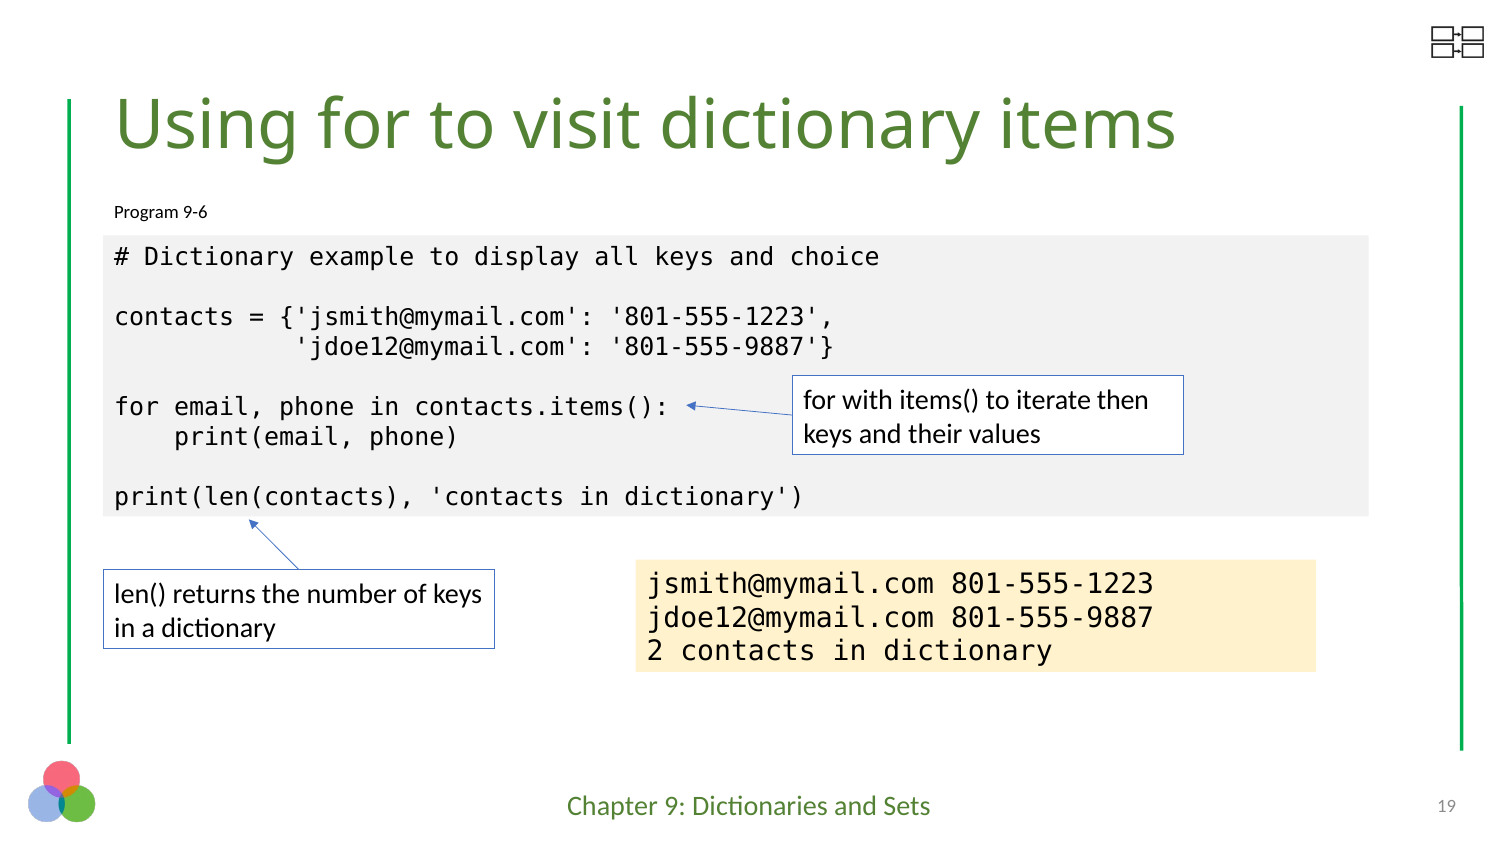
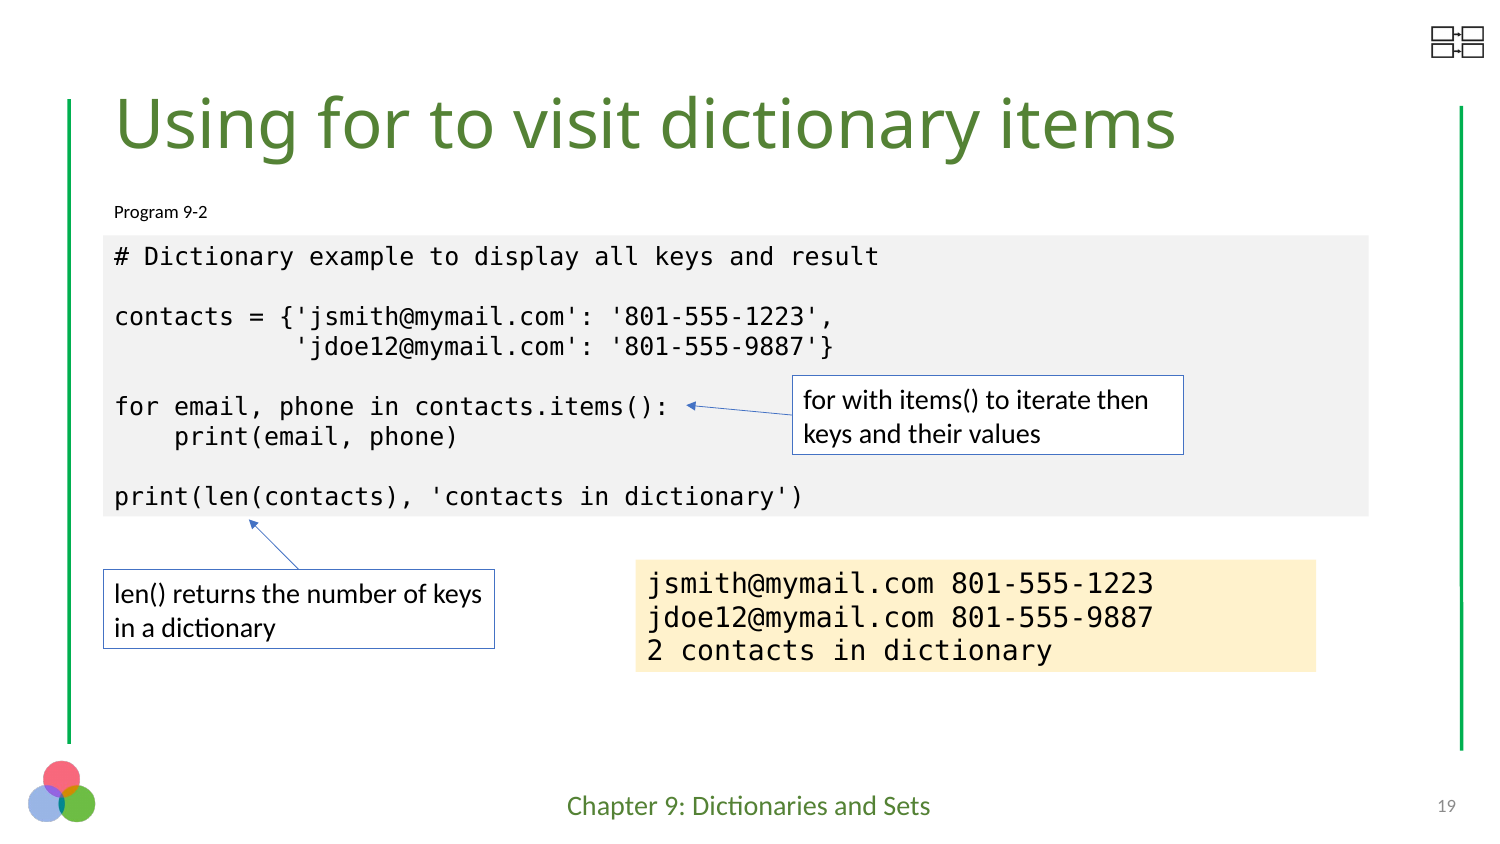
9-6: 9-6 -> 9-2
choice: choice -> result
